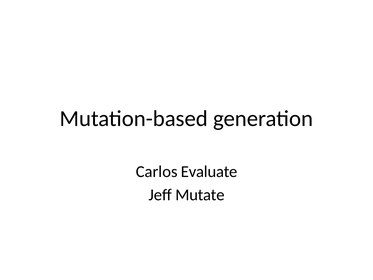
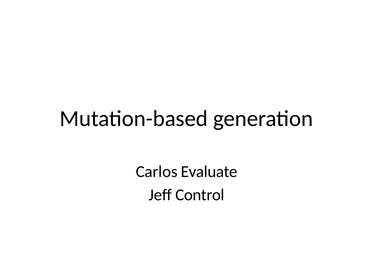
Mutate: Mutate -> Control
